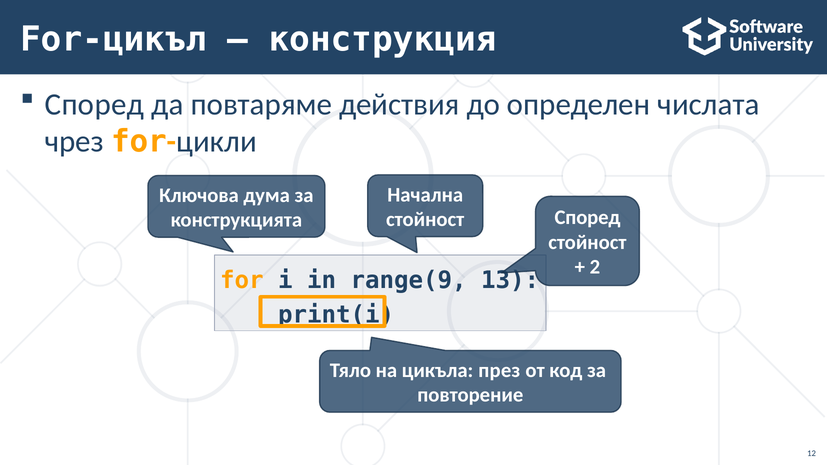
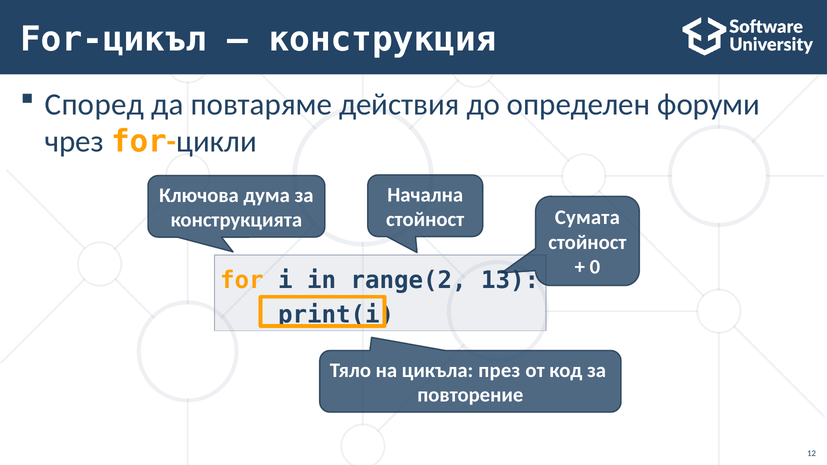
числата: числата -> форуми
стойност Според: Според -> Сумата
2: 2 -> 0
range(9: range(9 -> range(2
